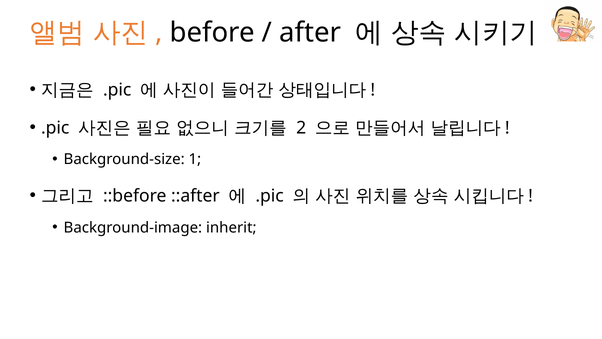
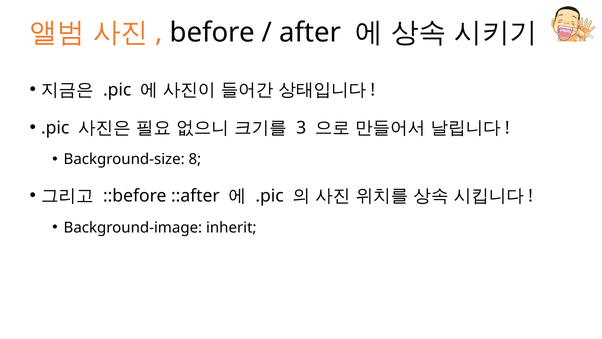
2: 2 -> 3
1: 1 -> 8
